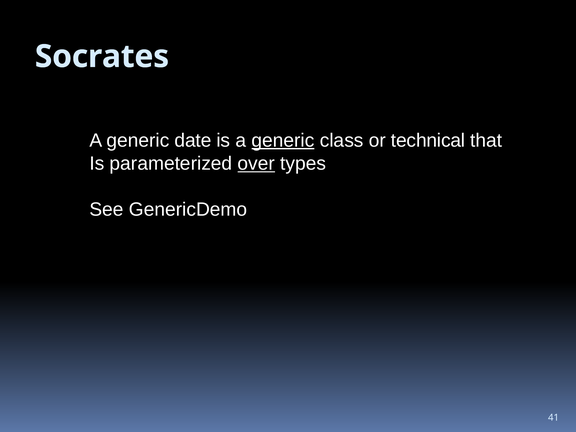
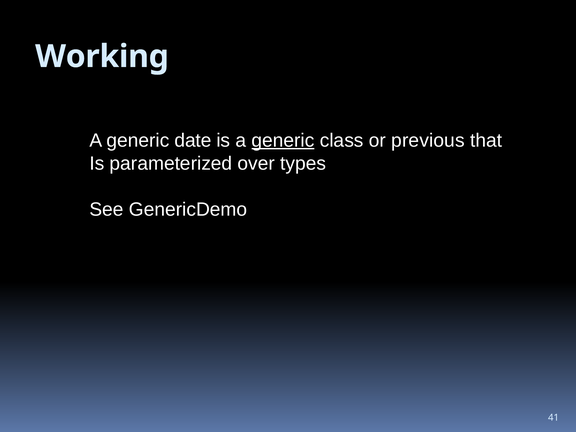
Socrates: Socrates -> Working
technical: technical -> previous
over underline: present -> none
